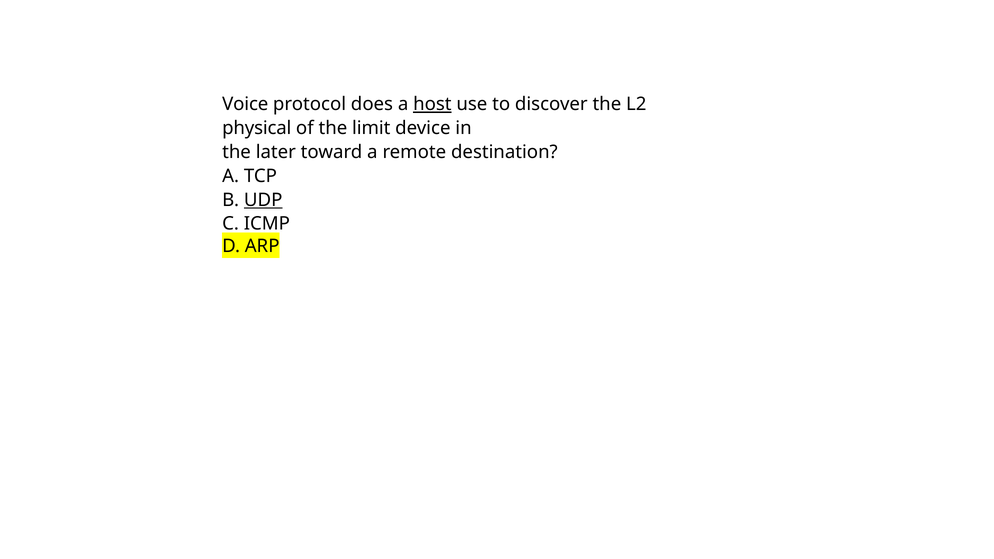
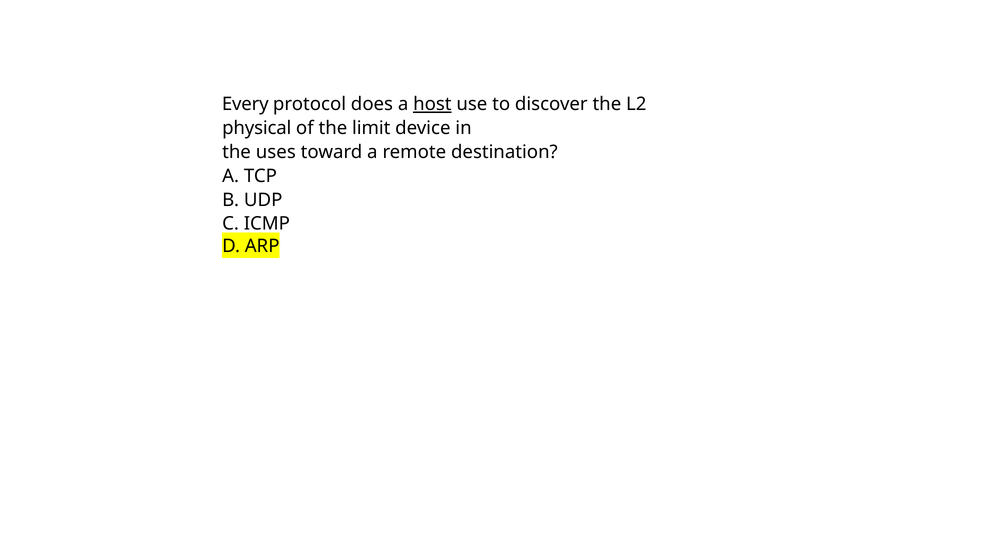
Voice: Voice -> Every
later: later -> uses
UDP underline: present -> none
